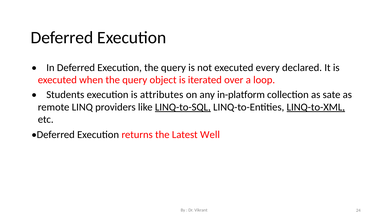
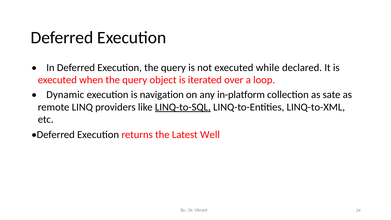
every: every -> while
Students: Students -> Dynamic
attributes: attributes -> navigation
LINQ-to-XML underline: present -> none
